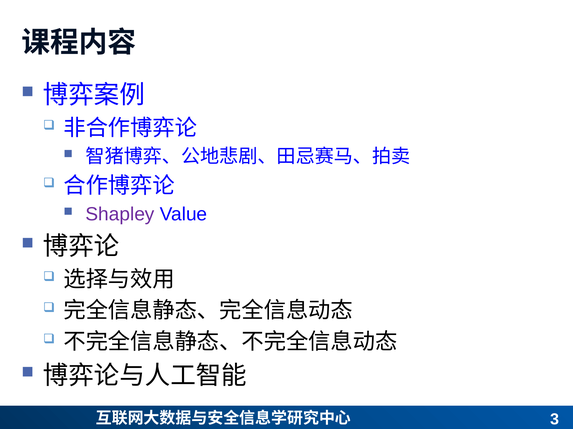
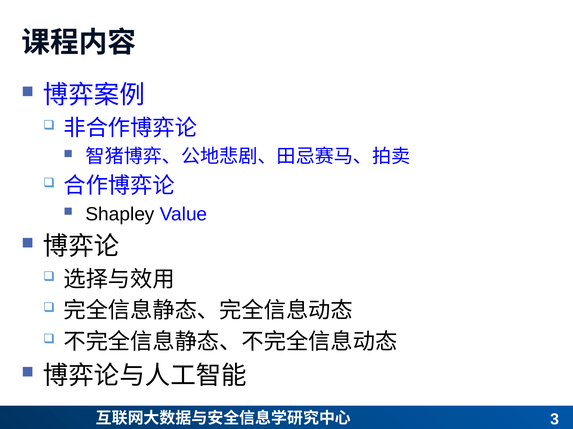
Shapley colour: purple -> black
